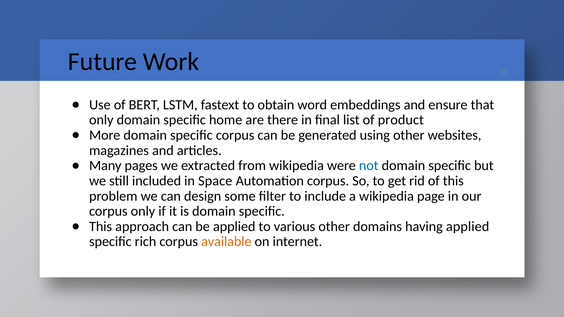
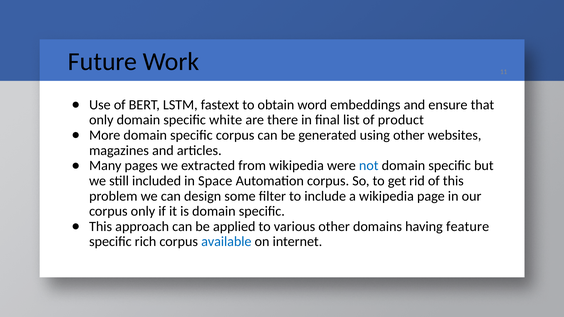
home: home -> white
having applied: applied -> feature
available colour: orange -> blue
